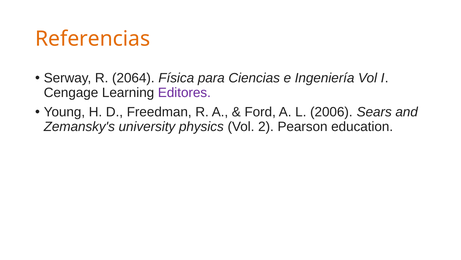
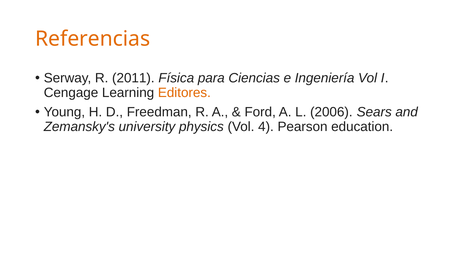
2064: 2064 -> 2011
Editores colour: purple -> orange
2: 2 -> 4
